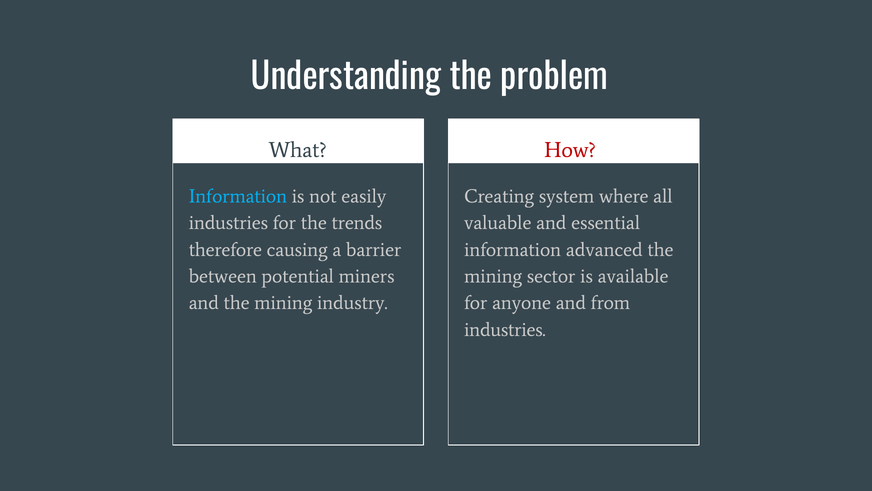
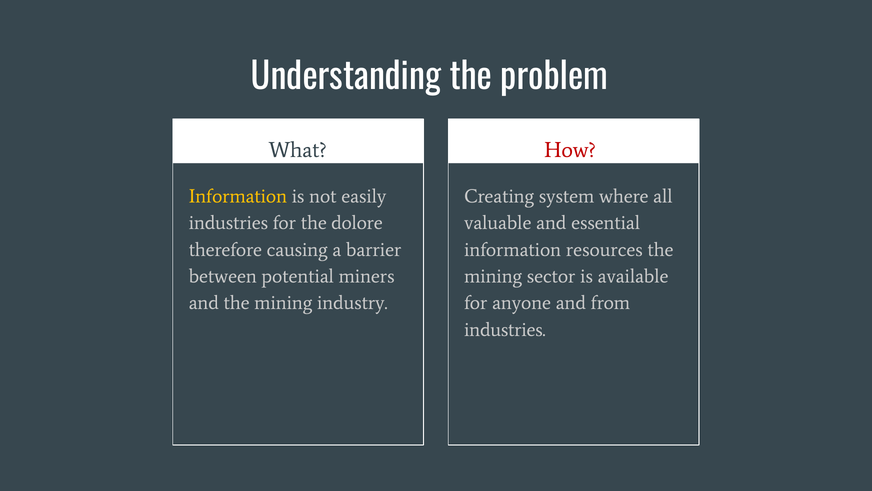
Information at (238, 196) colour: light blue -> yellow
trends: trends -> dolore
advanced: advanced -> resources
